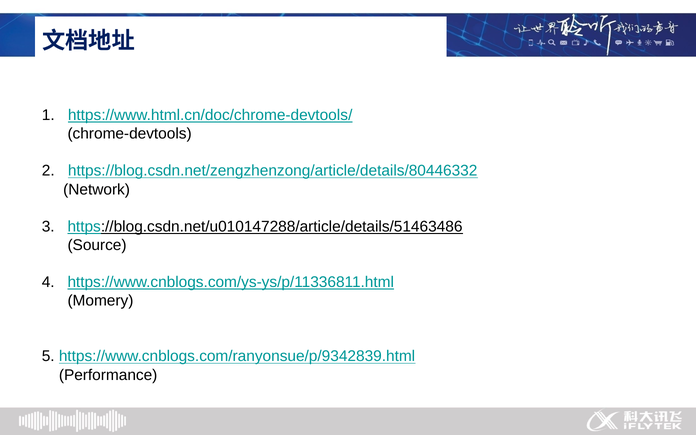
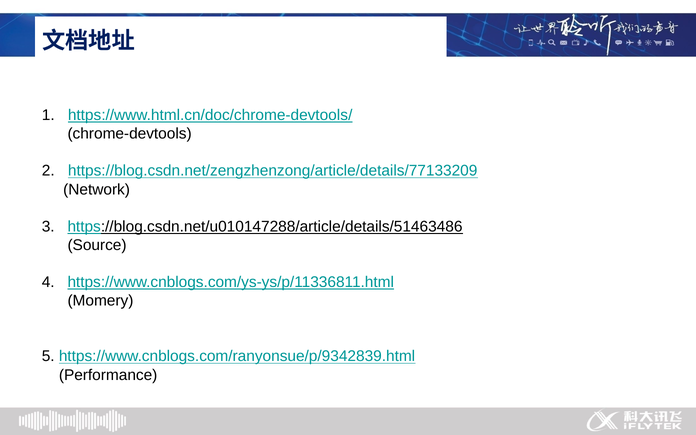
https://blog.csdn.net/zengzhenzong/article/details/80446332: https://blog.csdn.net/zengzhenzong/article/details/80446332 -> https://blog.csdn.net/zengzhenzong/article/details/77133209
